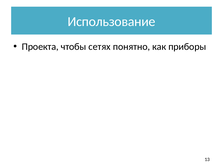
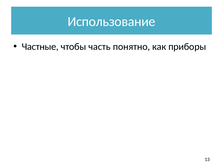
Проекта: Проекта -> Частные
сетях: сетях -> часть
